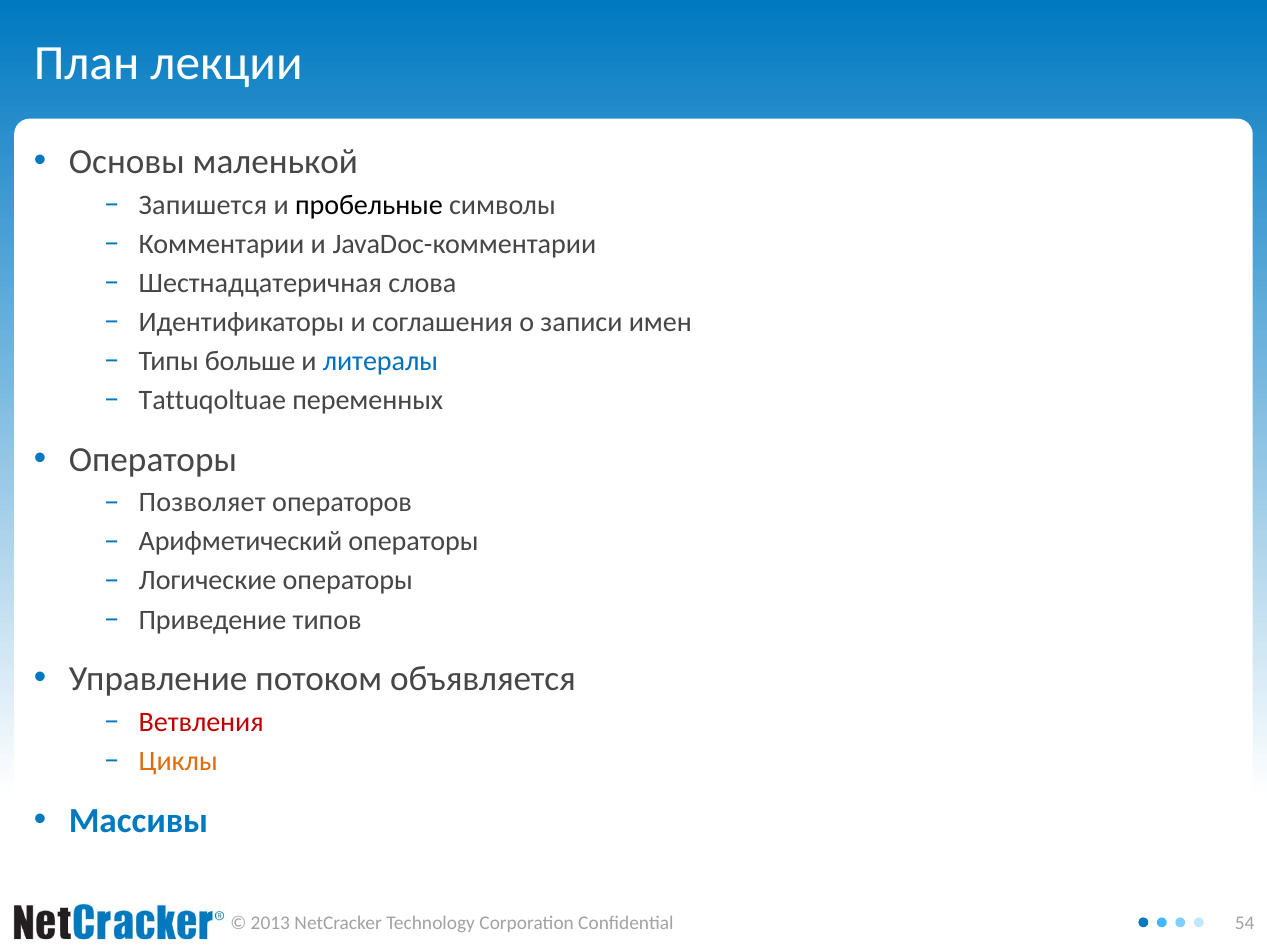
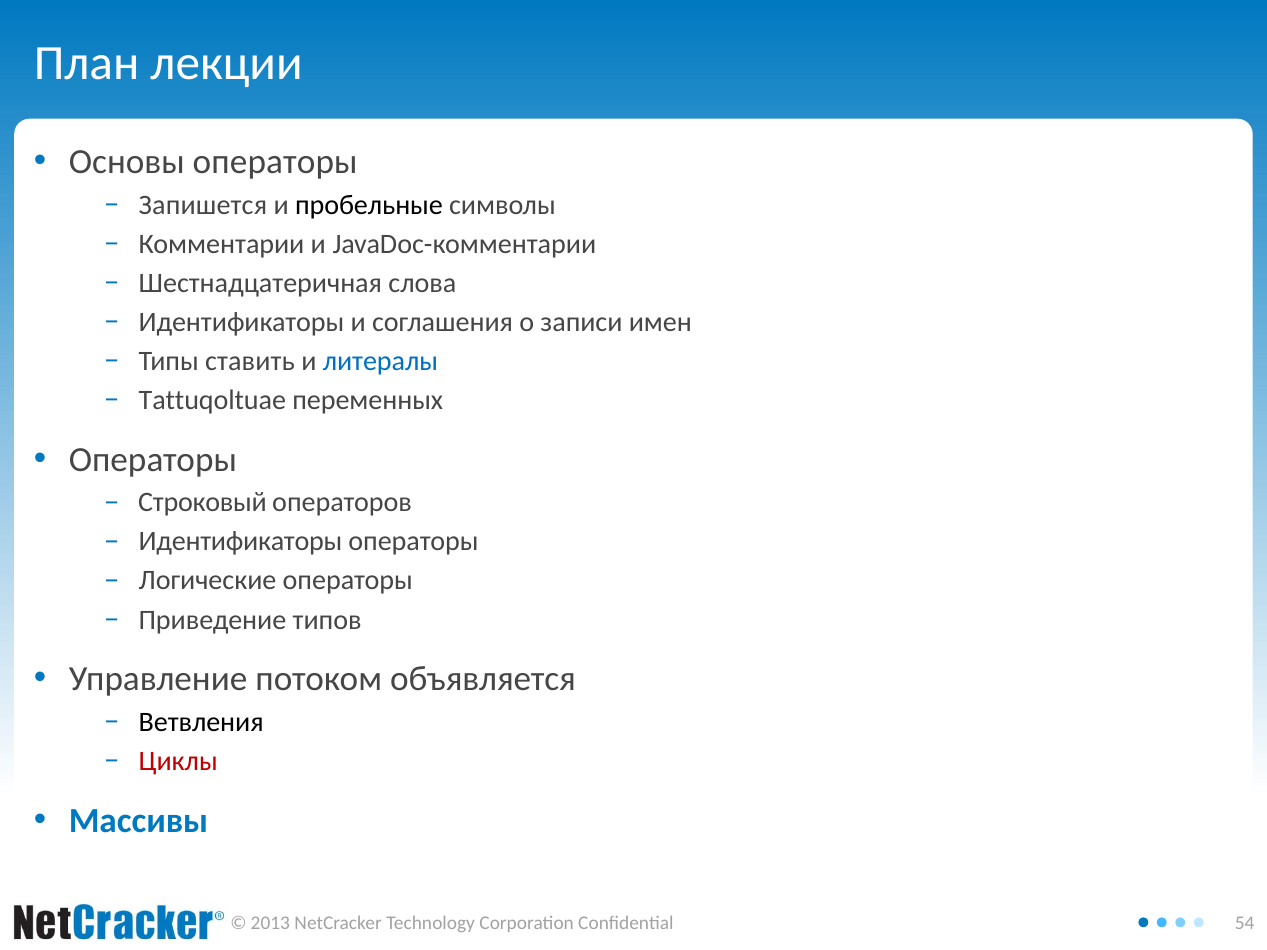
Основы маленькой: маленькой -> операторы
больше: больше -> ставить
Позволяет: Позволяет -> Строковый
Арифметический at (240, 542): Арифметический -> Идентификаторы
Ветвления colour: red -> black
Циклы colour: orange -> red
